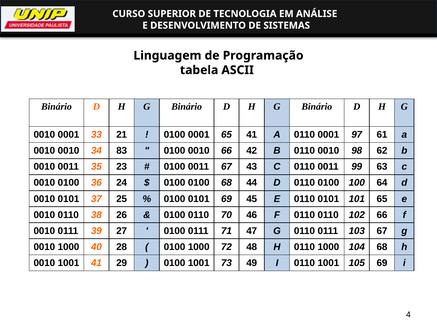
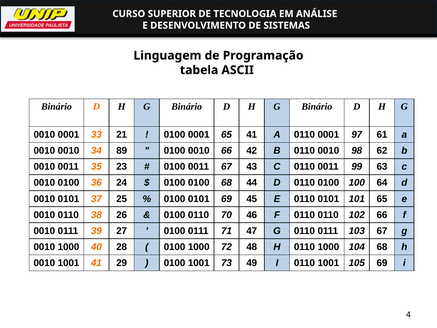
83: 83 -> 89
